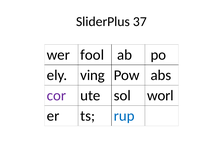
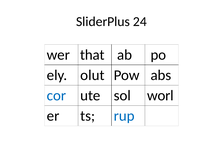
37: 37 -> 24
fool: fool -> that
ving: ving -> olut
cor colour: purple -> blue
